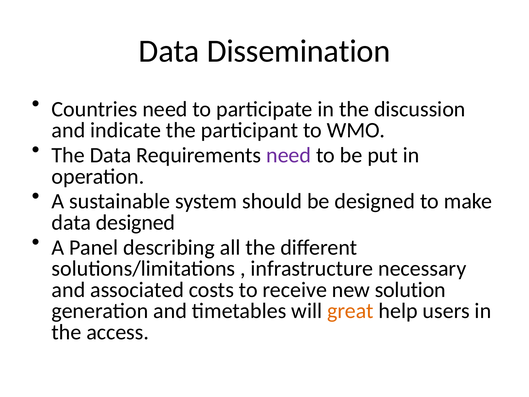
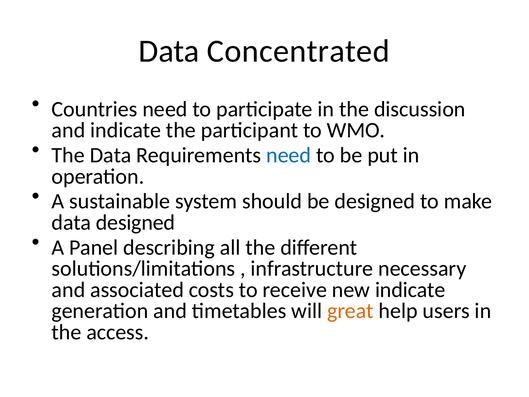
Dissemination: Dissemination -> Concentrated
need at (289, 155) colour: purple -> blue
new solution: solution -> indicate
